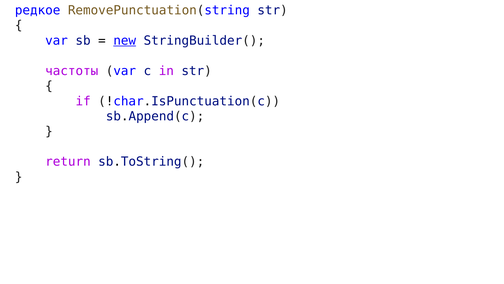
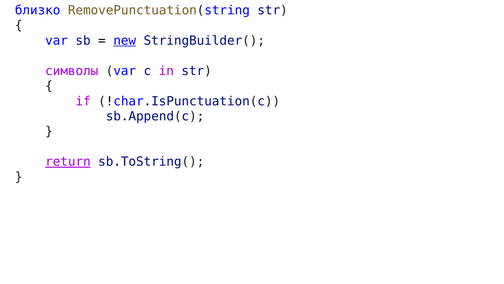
редкое: редкое -> близко
частоты: частоты -> символы
return underline: none -> present
